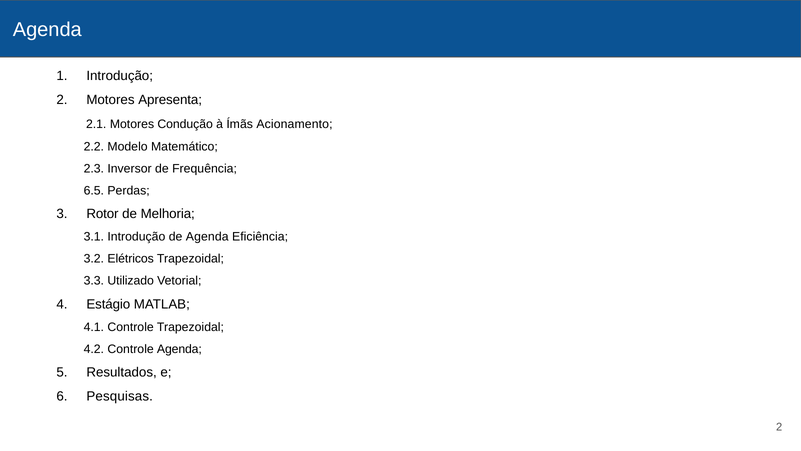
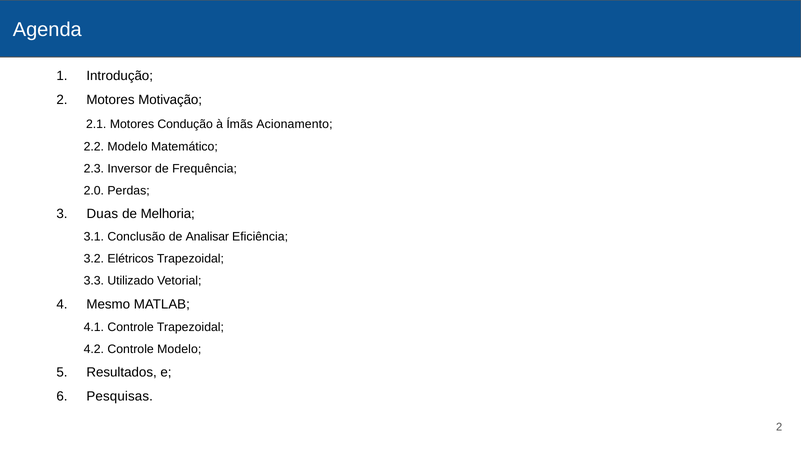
Apresenta: Apresenta -> Motivação
6.5: 6.5 -> 2.0
Rotor: Rotor -> Duas
3.1 Introdução: Introdução -> Conclusão
de Agenda: Agenda -> Analisar
Estágio: Estágio -> Mesmo
Controle Agenda: Agenda -> Modelo
